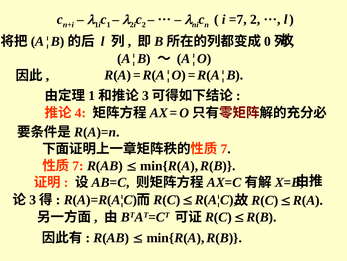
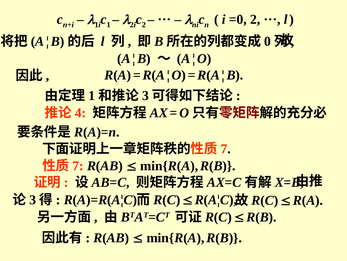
=7: =7 -> =0
